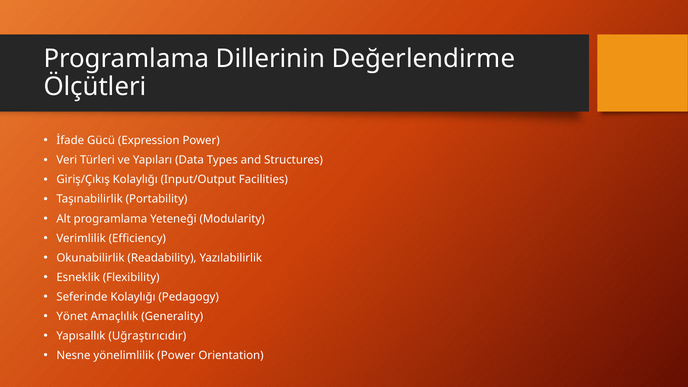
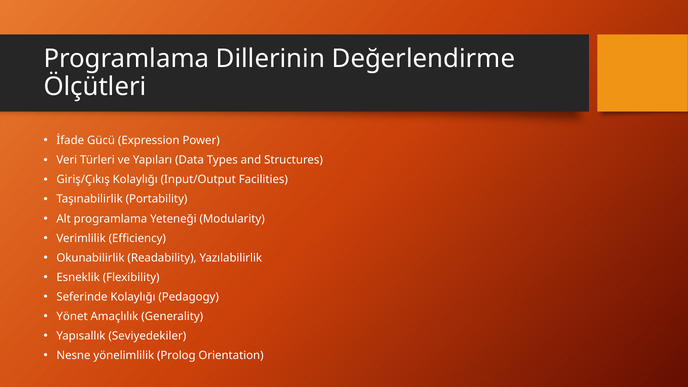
Uğraştırıcıdır: Uğraştırıcıdır -> Seviyedekiler
yönelimlilik Power: Power -> Prolog
